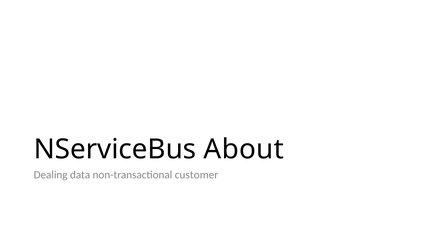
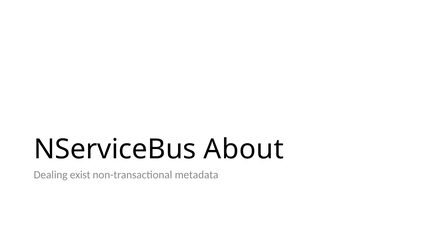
data: data -> exist
customer: customer -> metadata
